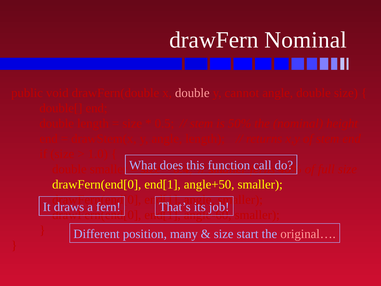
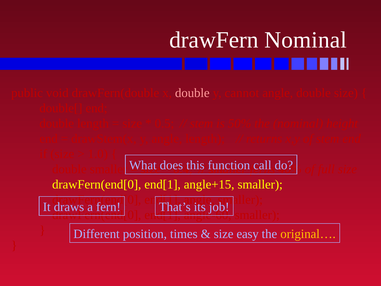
angle+50: angle+50 -> angle+15
many: many -> times
start: start -> easy
original… colour: pink -> yellow
